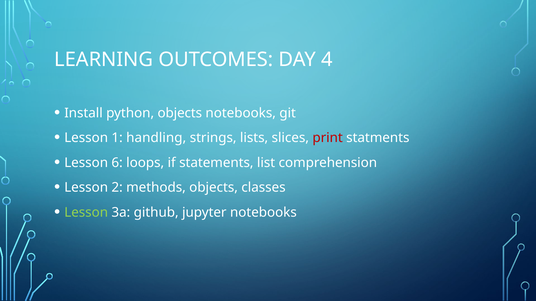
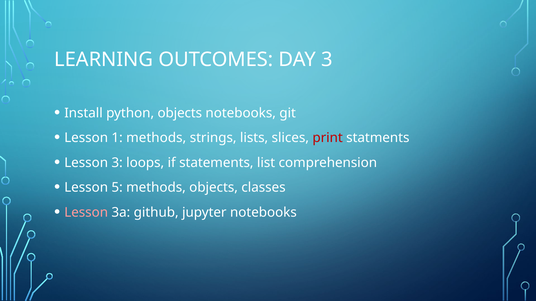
DAY 4: 4 -> 3
1 handling: handling -> methods
Lesson 6: 6 -> 3
2: 2 -> 5
Lesson at (86, 213) colour: light green -> pink
